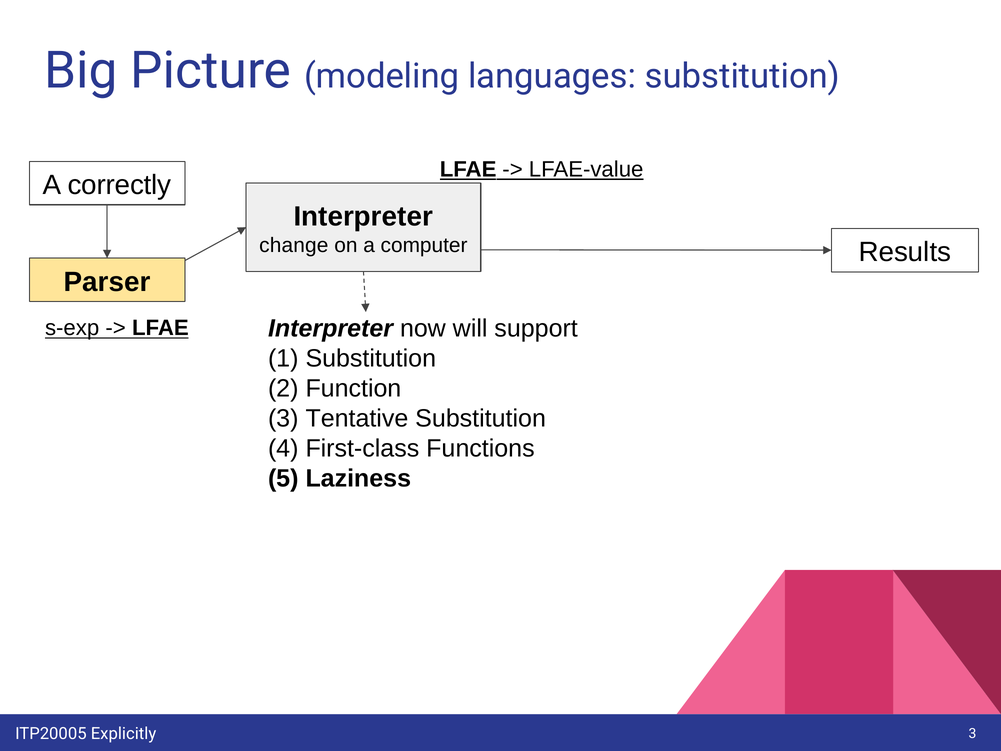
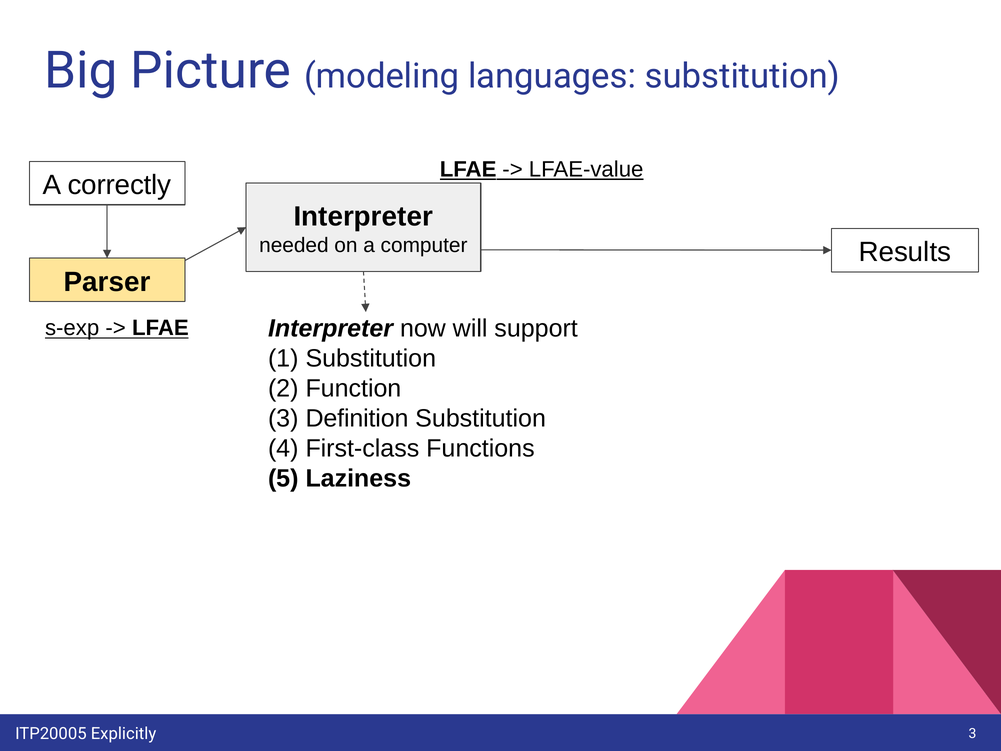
change: change -> needed
Tentative: Tentative -> Definition
